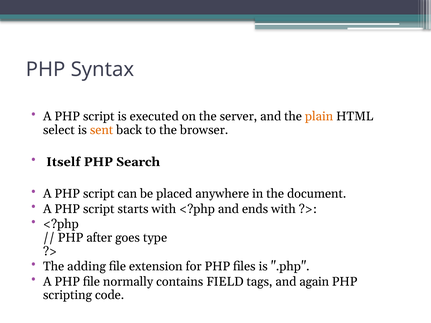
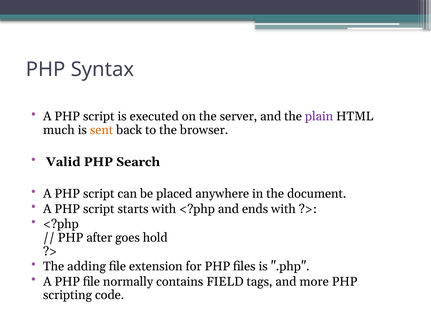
plain colour: orange -> purple
select: select -> much
Itself: Itself -> Valid
type: type -> hold
again: again -> more
